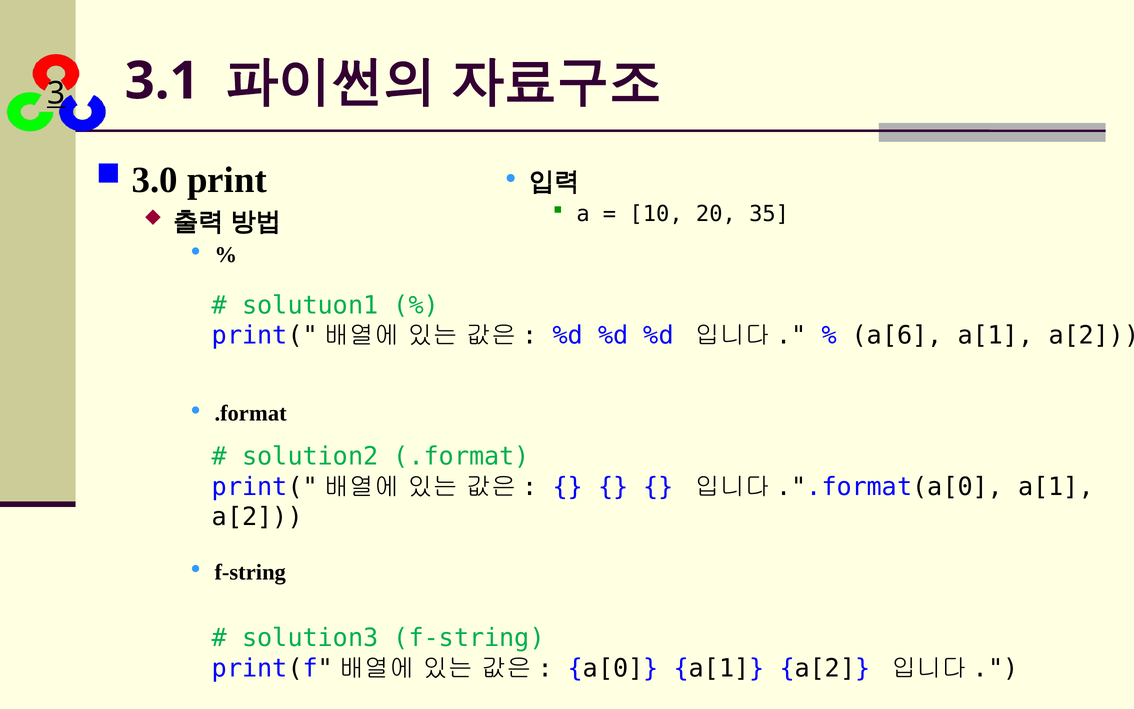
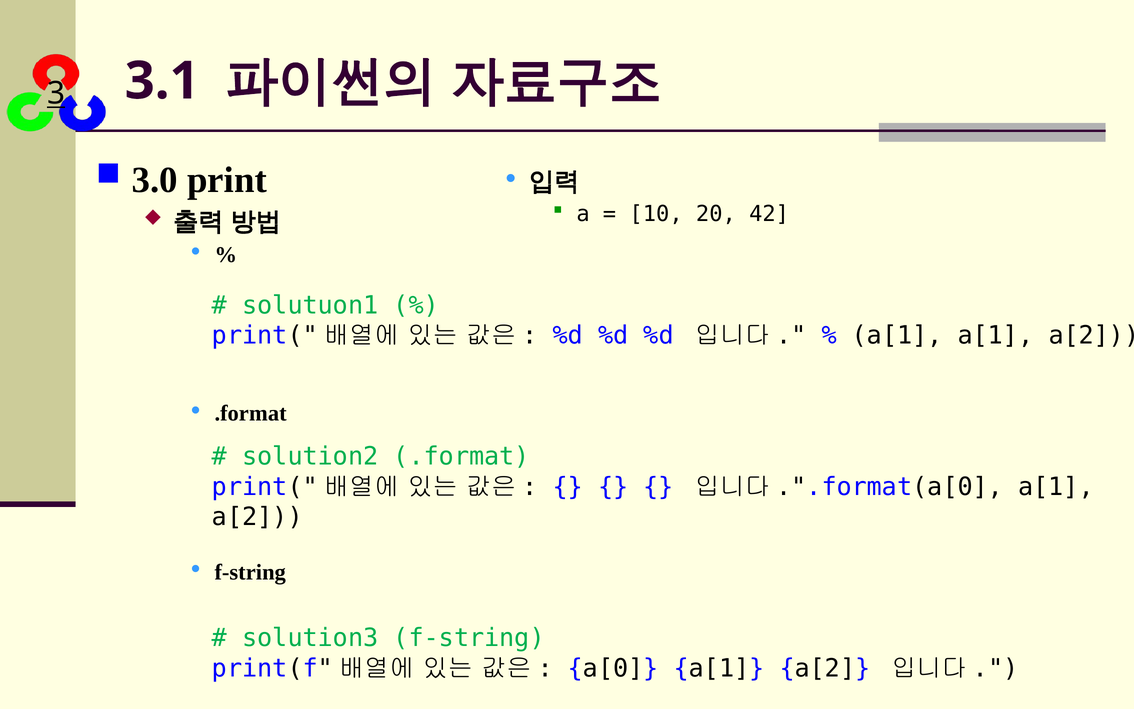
35: 35 -> 42
a[6 at (897, 336): a[6 -> a[1
